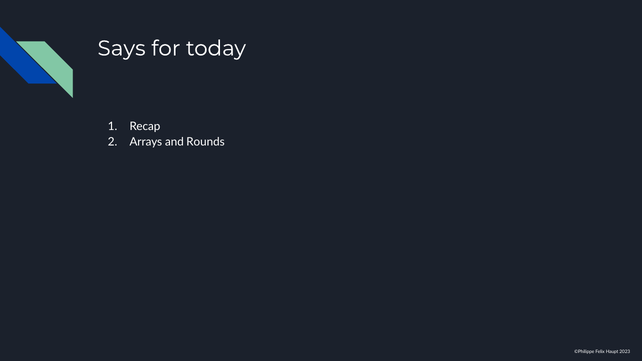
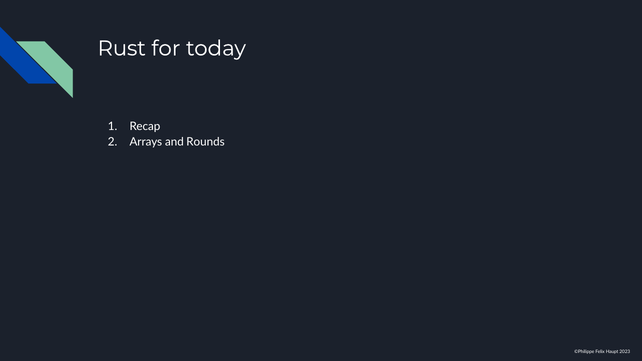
Says: Says -> Rust
